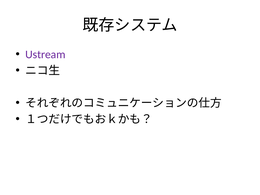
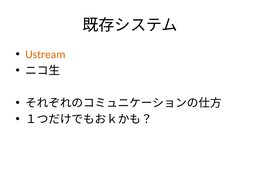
Ustream colour: purple -> orange
